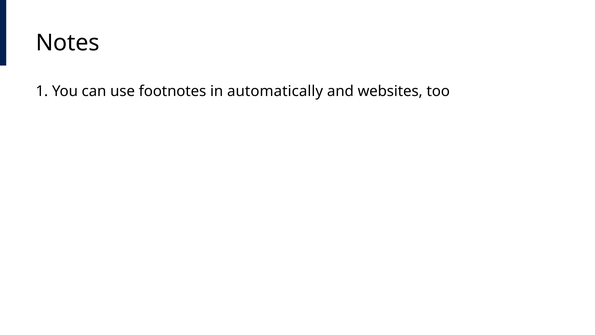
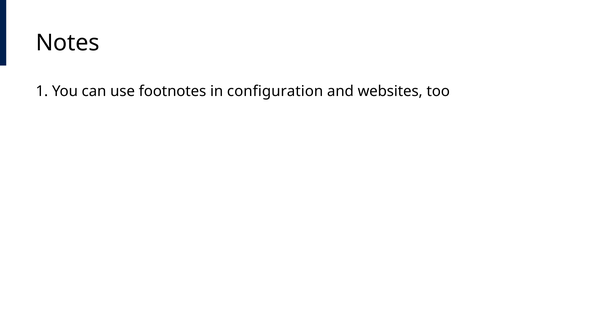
automatically: automatically -> configuration
